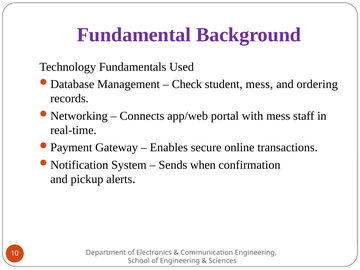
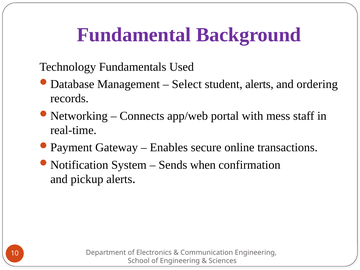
Check: Check -> Select
student mess: mess -> alerts
